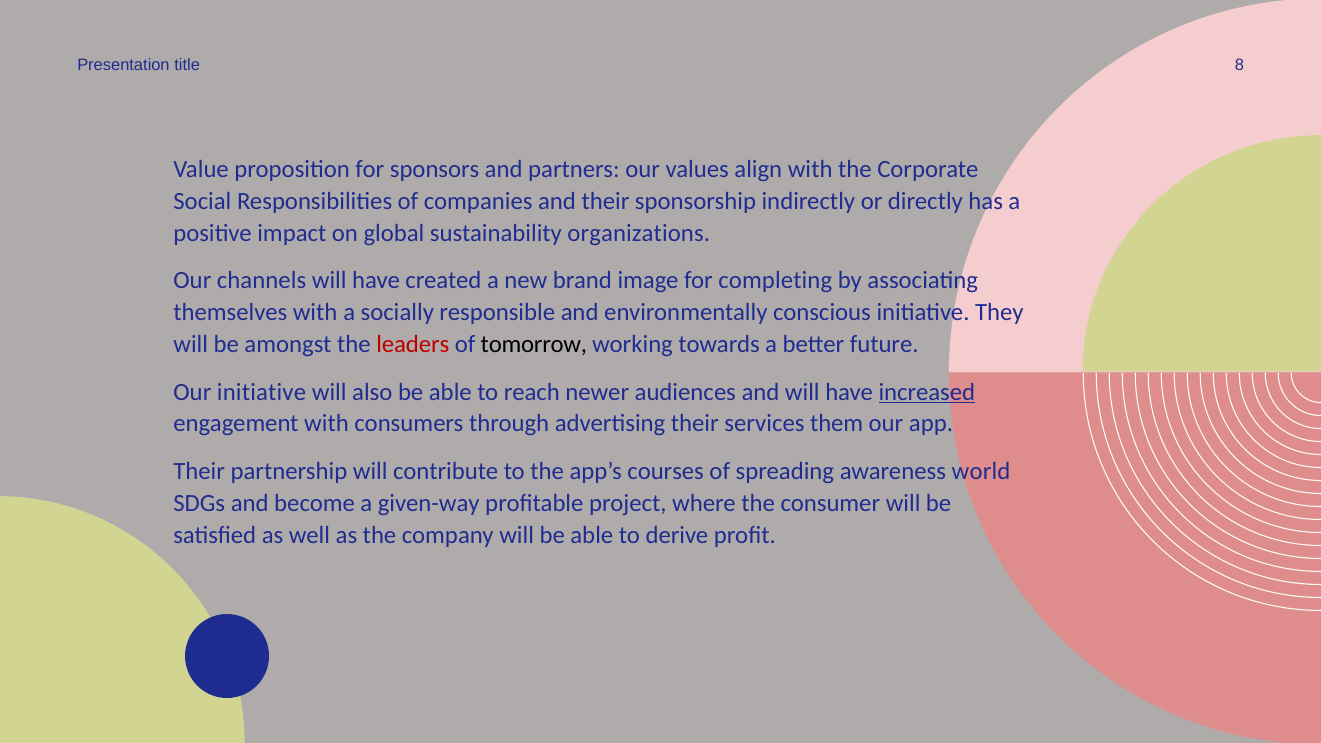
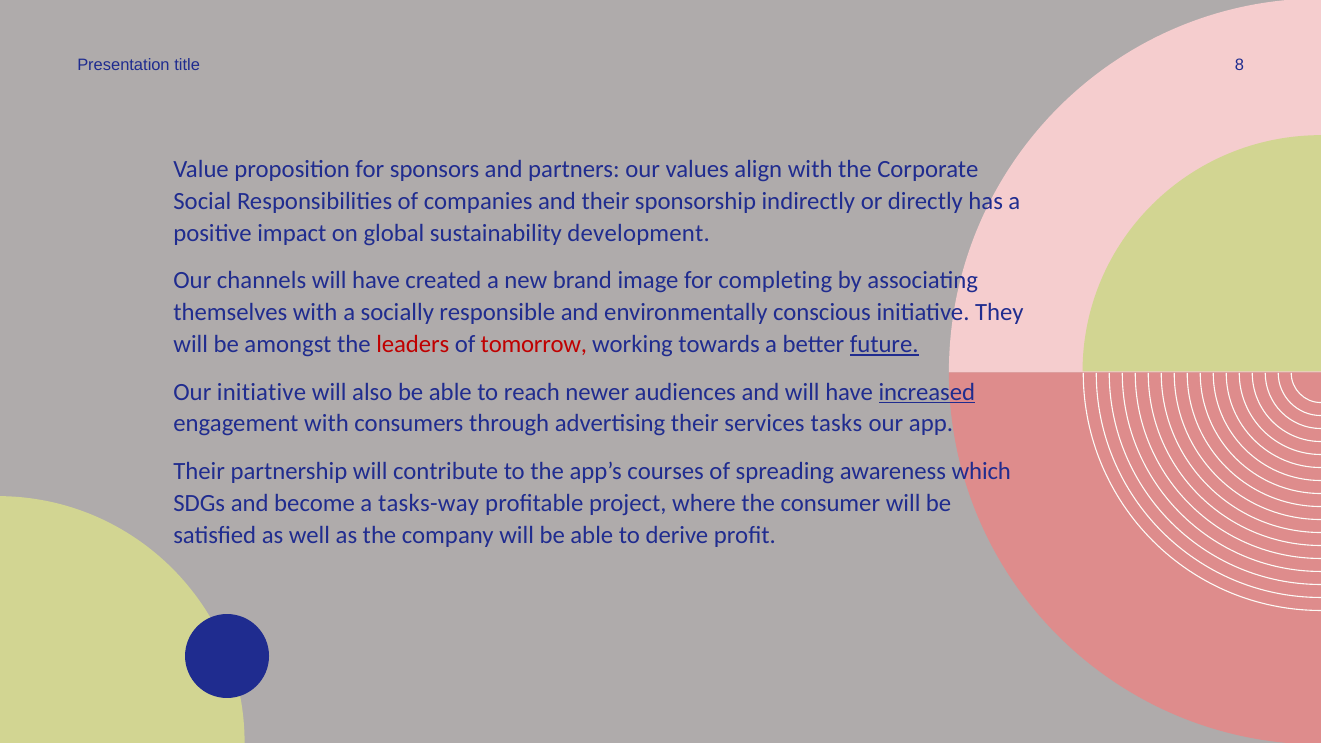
organizations: organizations -> development
tomorrow colour: black -> red
future underline: none -> present
them: them -> tasks
world: world -> which
given-way: given-way -> tasks-way
